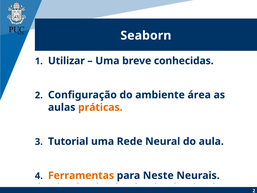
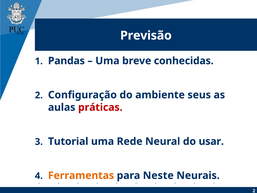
Seaborn: Seaborn -> Previsão
Utilizar: Utilizar -> Pandas
área: área -> seus
práticas colour: orange -> red
aula: aula -> usar
